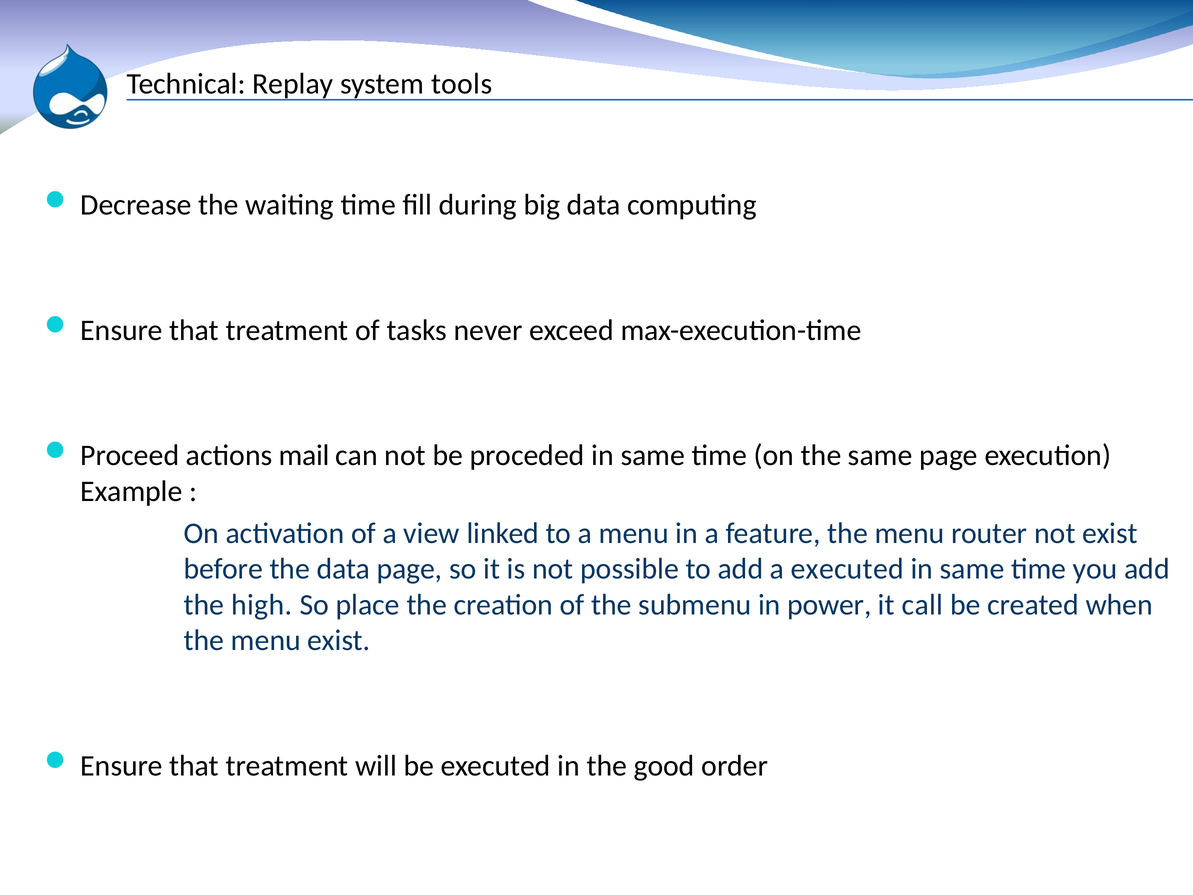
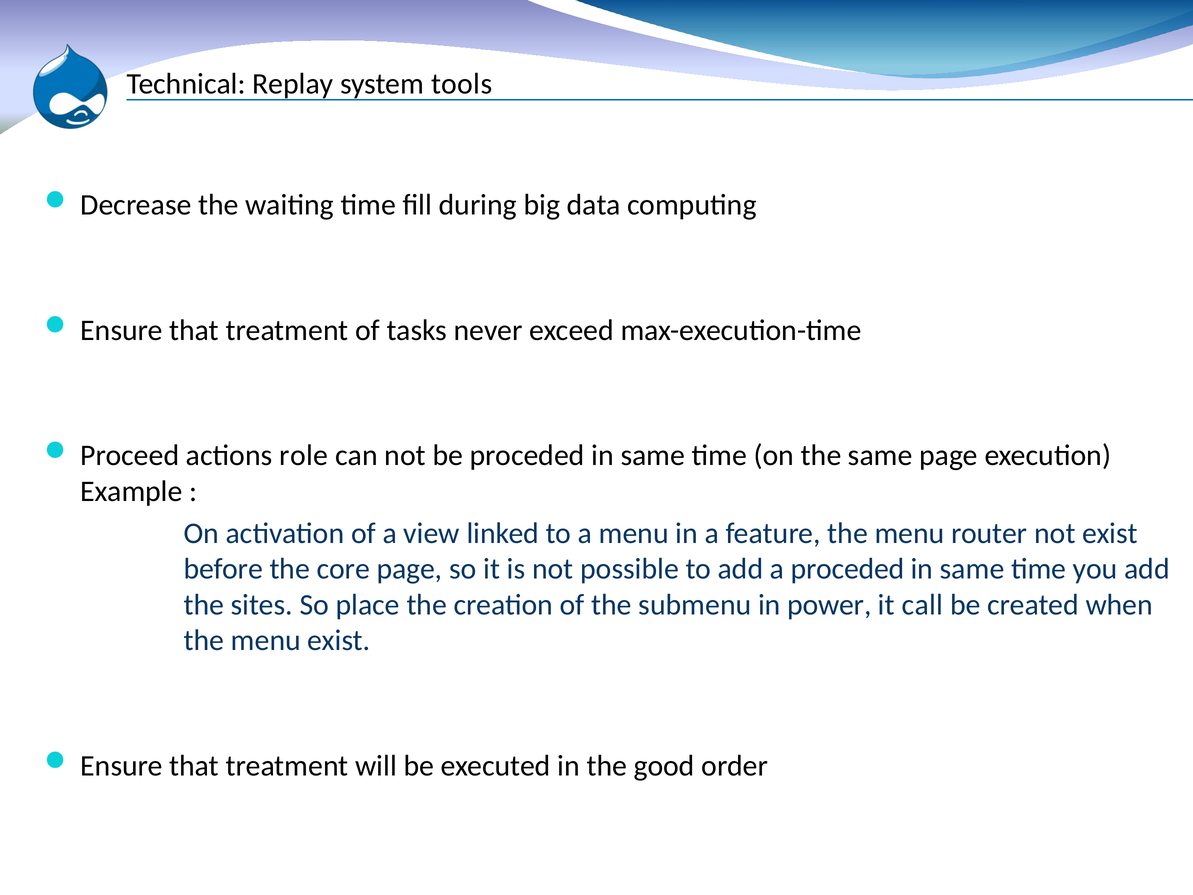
mail: mail -> role
the data: data -> core
a executed: executed -> proceded
high: high -> sites
